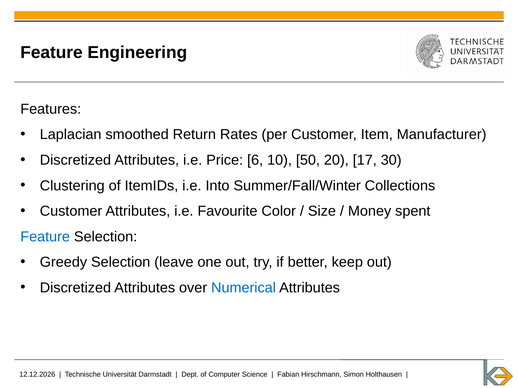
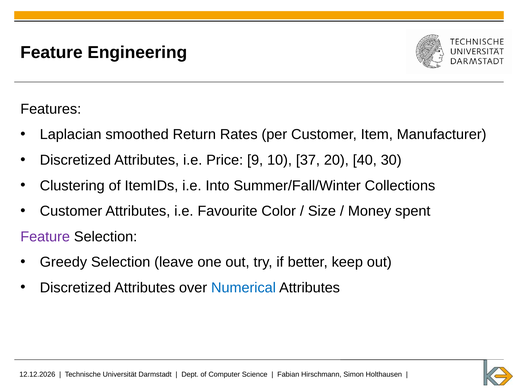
6: 6 -> 9
50: 50 -> 37
17: 17 -> 40
Feature at (45, 237) colour: blue -> purple
